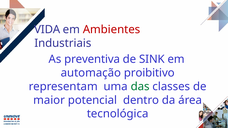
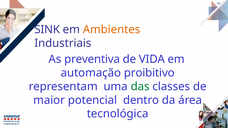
VIDA: VIDA -> SINK
Ambientes colour: red -> orange
SINK: SINK -> VIDA
